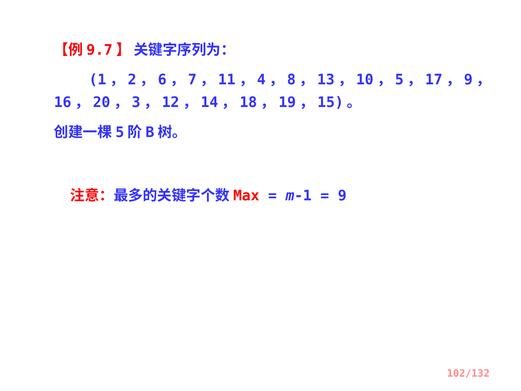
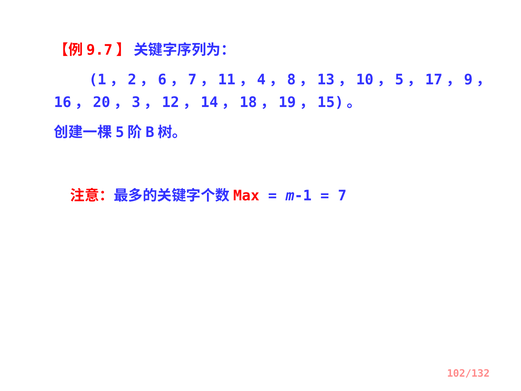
9: 9 -> 7
